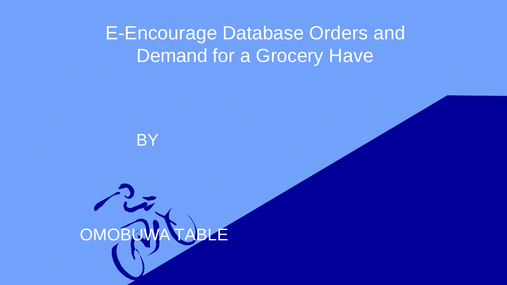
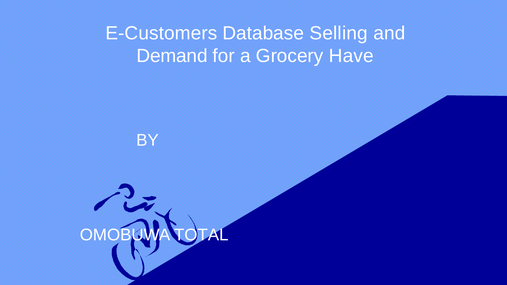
E-Encourage: E-Encourage -> E-Customers
Orders: Orders -> Selling
TABLE: TABLE -> TOTAL
